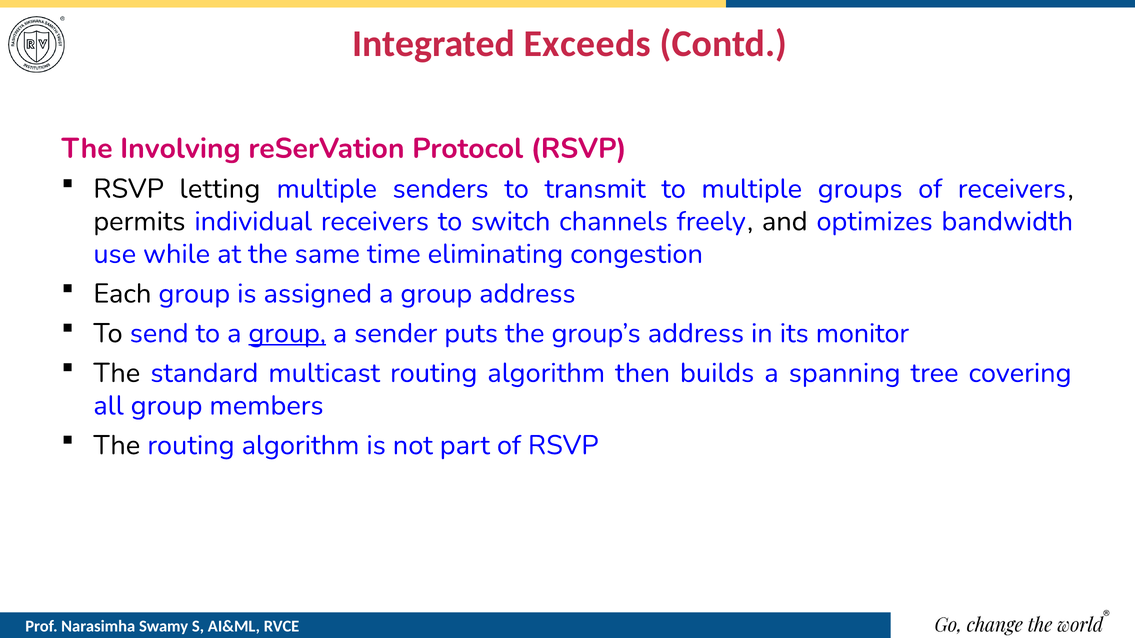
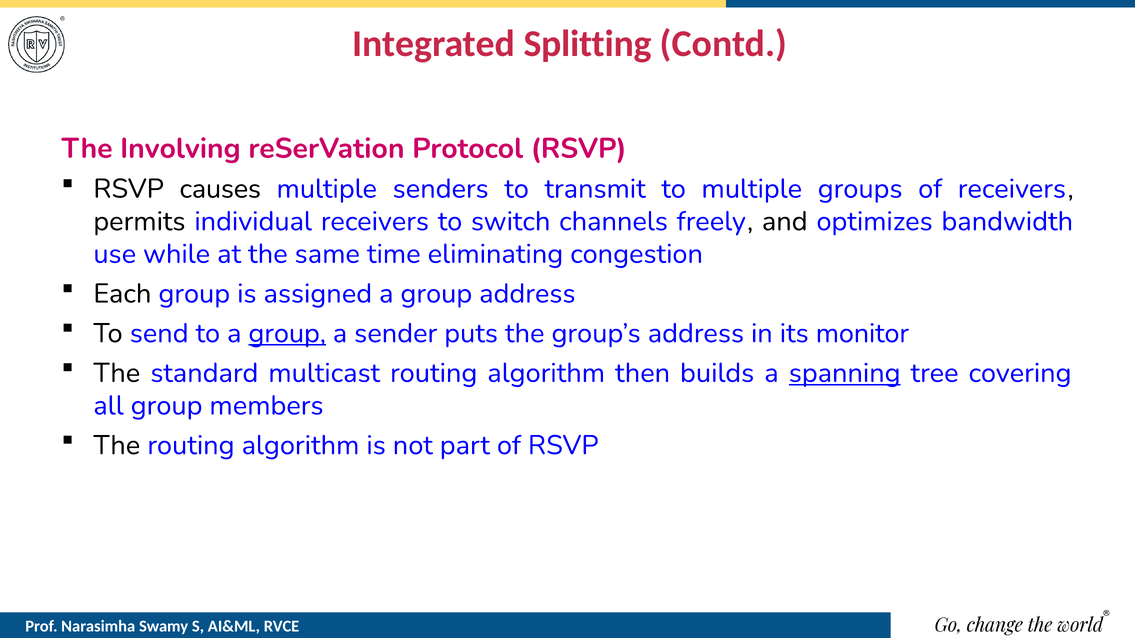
Exceeds: Exceeds -> Splitting
letting: letting -> causes
spanning underline: none -> present
